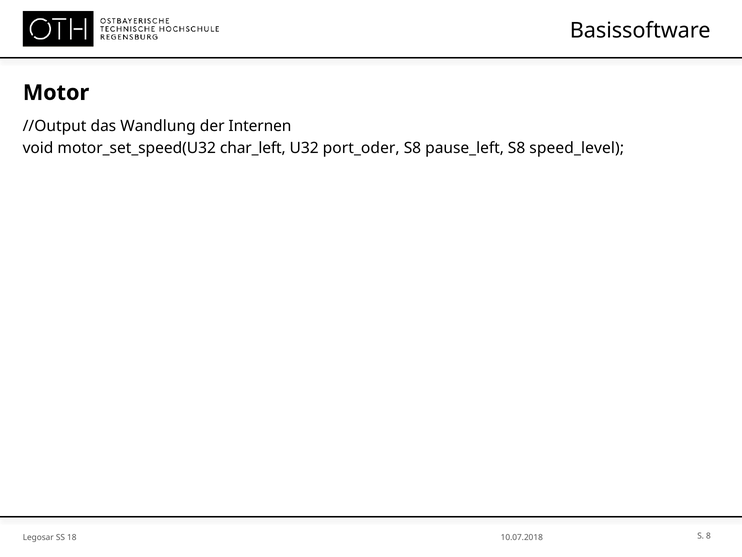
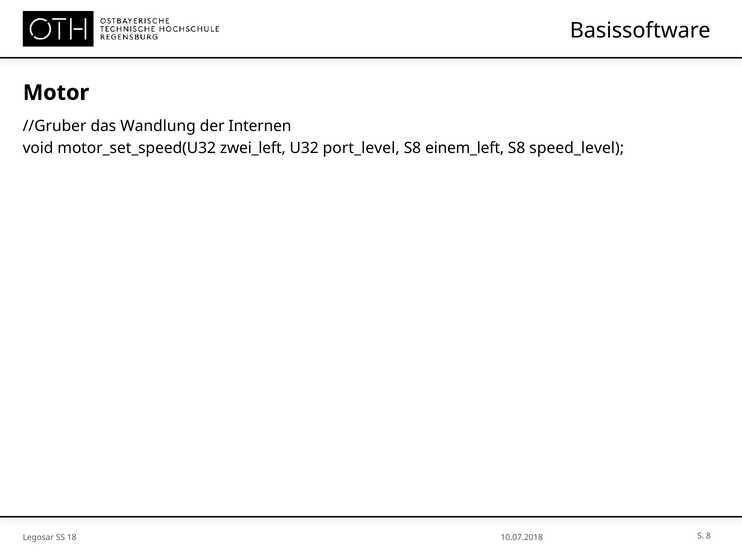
//Output: //Output -> //Gruber
char_left: char_left -> zwei_left
port_oder: port_oder -> port_level
pause_left: pause_left -> einem_left
